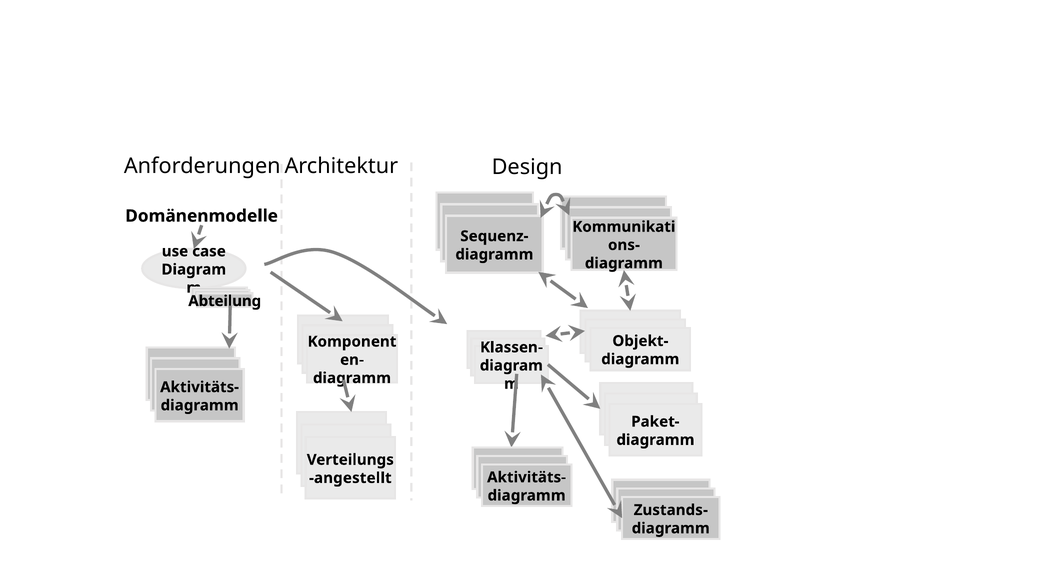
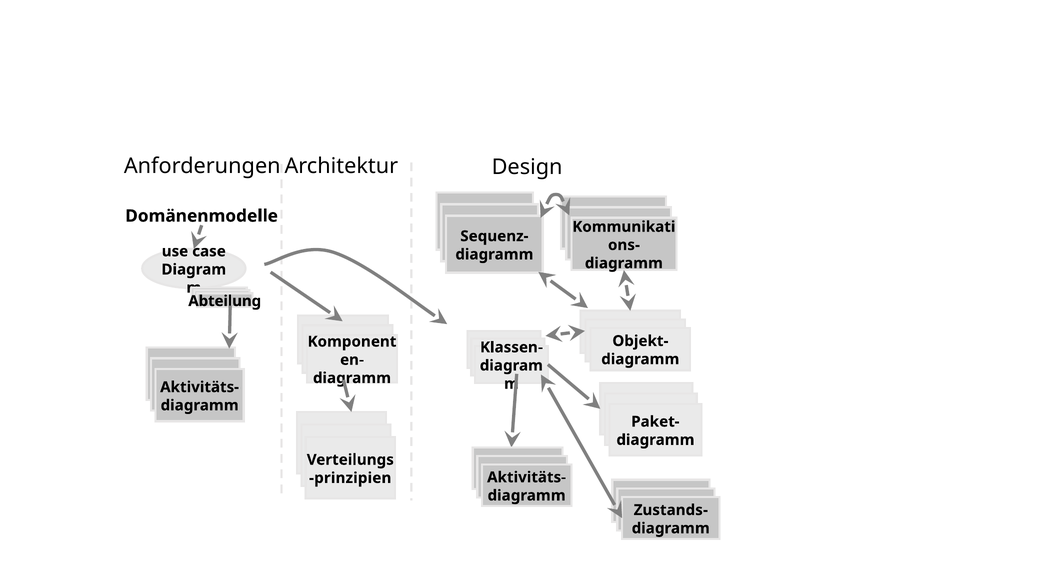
angestellt: angestellt -> prinzipien
